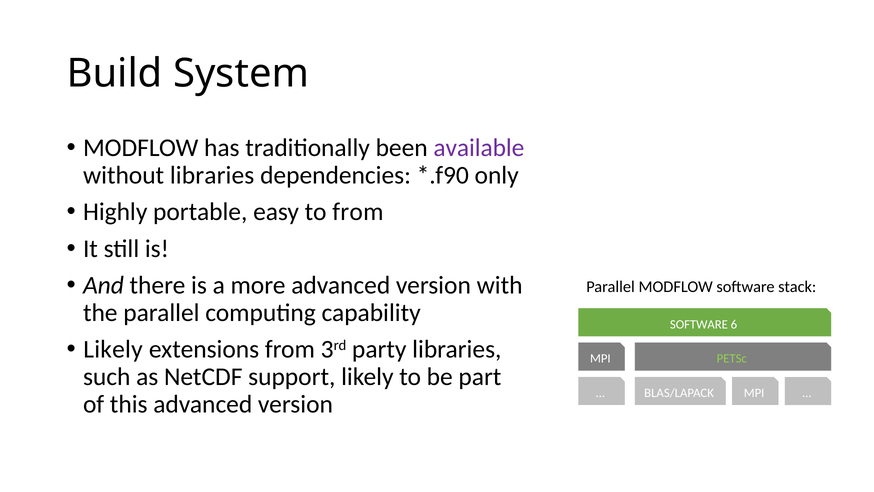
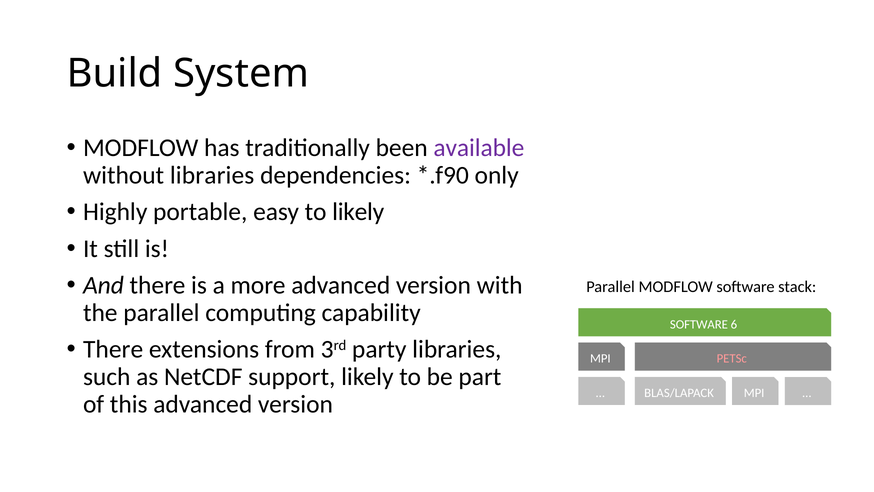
to from: from -> likely
Likely at (113, 349): Likely -> There
PETSc colour: light green -> pink
